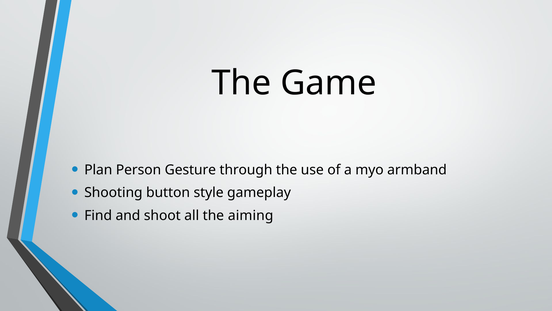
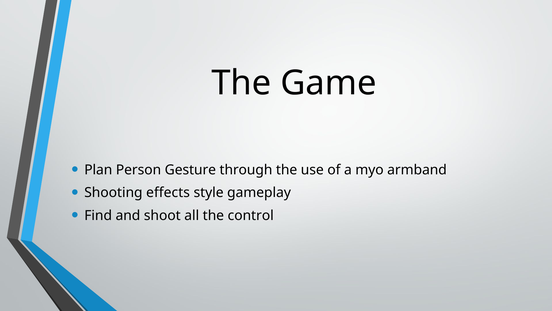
button: button -> effects
aiming: aiming -> control
